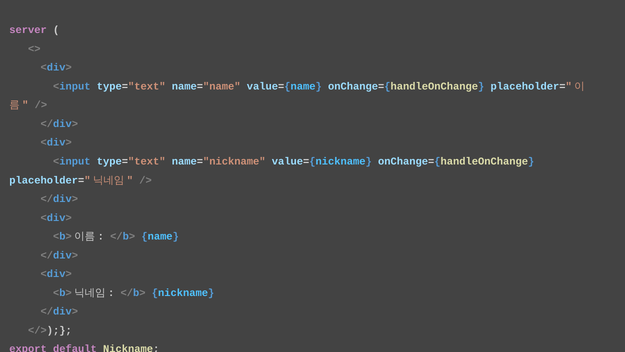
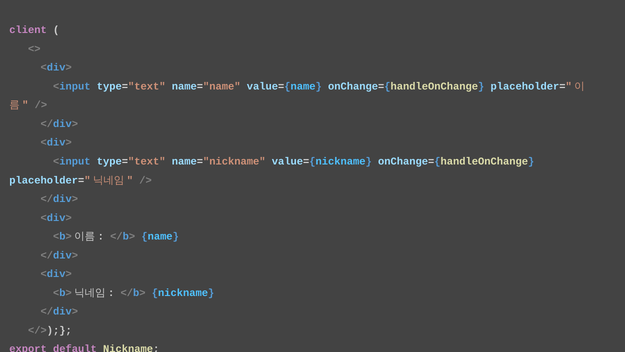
server: server -> client
